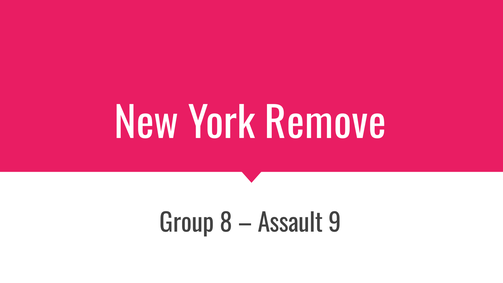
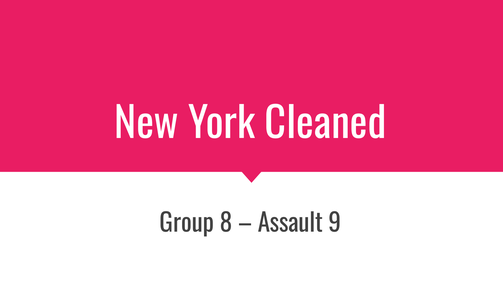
Remove: Remove -> Cleaned
